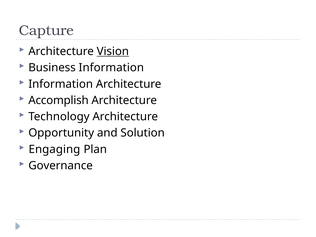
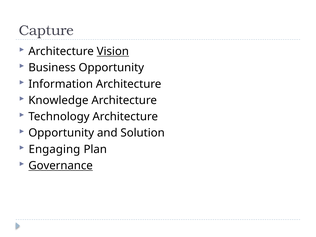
Business Information: Information -> Opportunity
Accomplish: Accomplish -> Knowledge
Governance underline: none -> present
